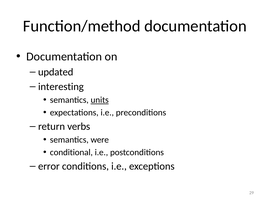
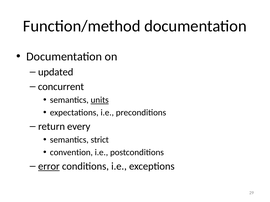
interesting: interesting -> concurrent
verbs: verbs -> every
were: were -> strict
conditional: conditional -> convention
error underline: none -> present
